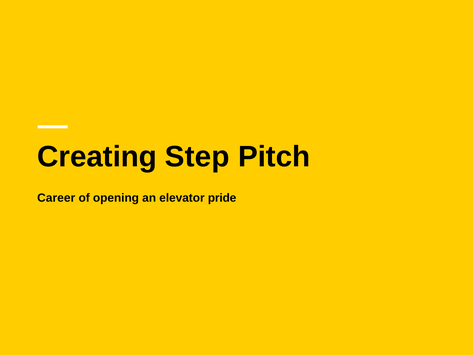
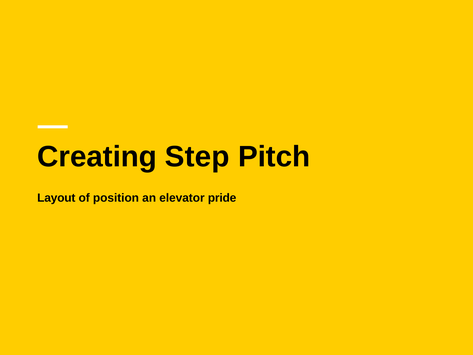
Career: Career -> Layout
opening: opening -> position
